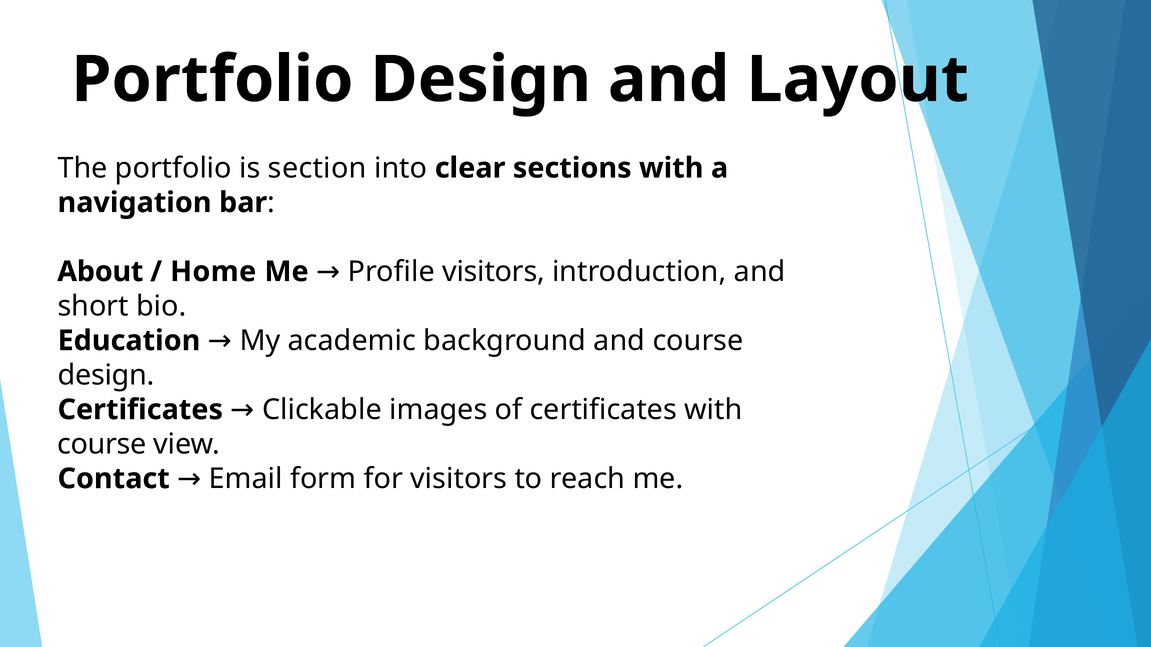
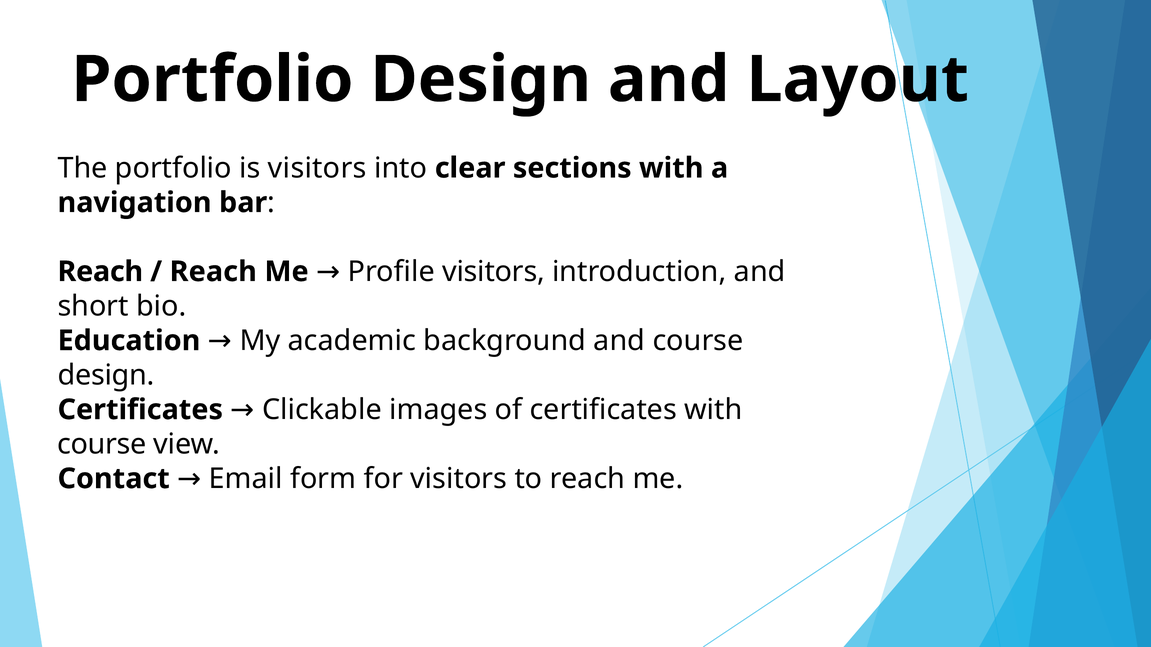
is section: section -> visitors
About at (100, 272): About -> Reach
Home at (213, 272): Home -> Reach
